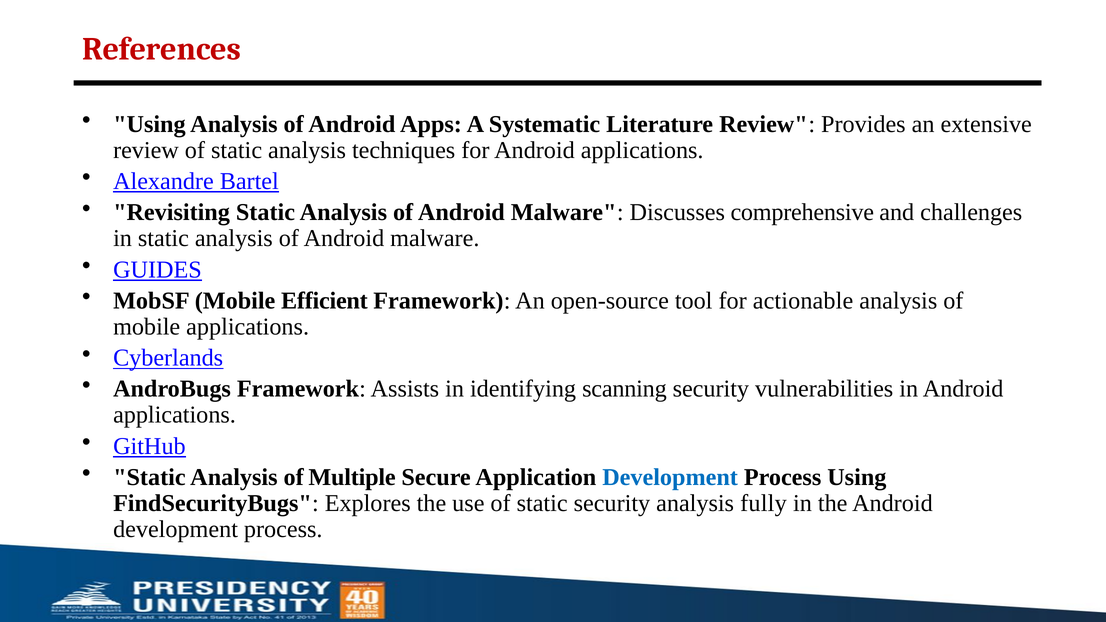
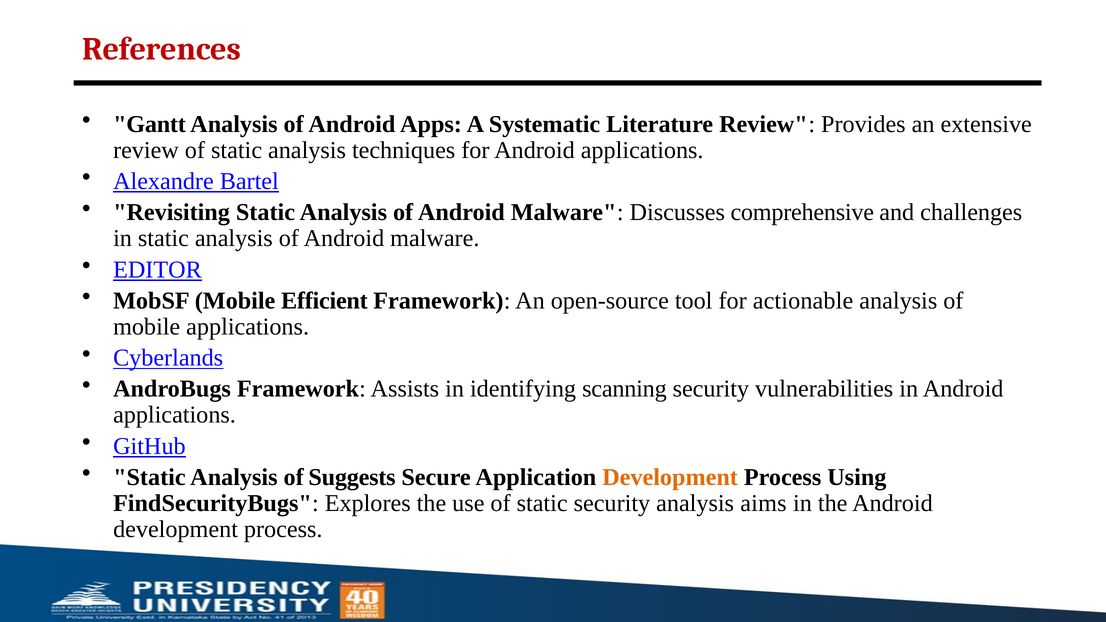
Using at (149, 124): Using -> Gantt
GUIDES: GUIDES -> EDITOR
Multiple: Multiple -> Suggests
Development at (670, 477) colour: blue -> orange
fully: fully -> aims
